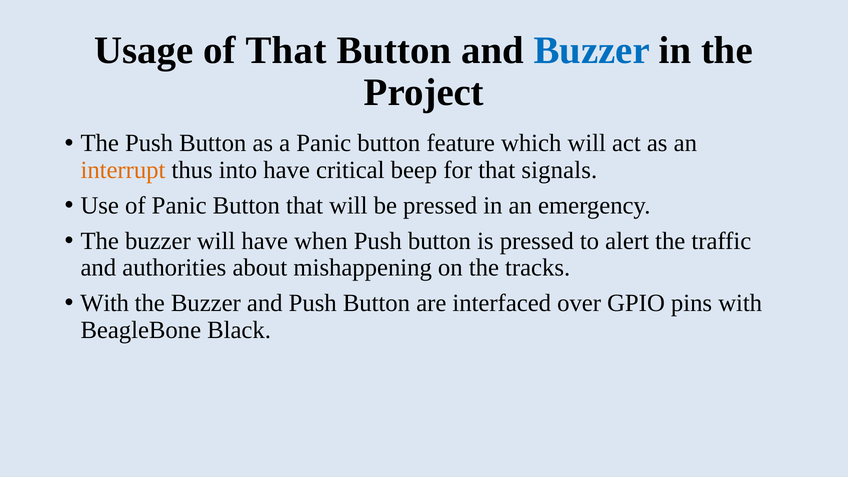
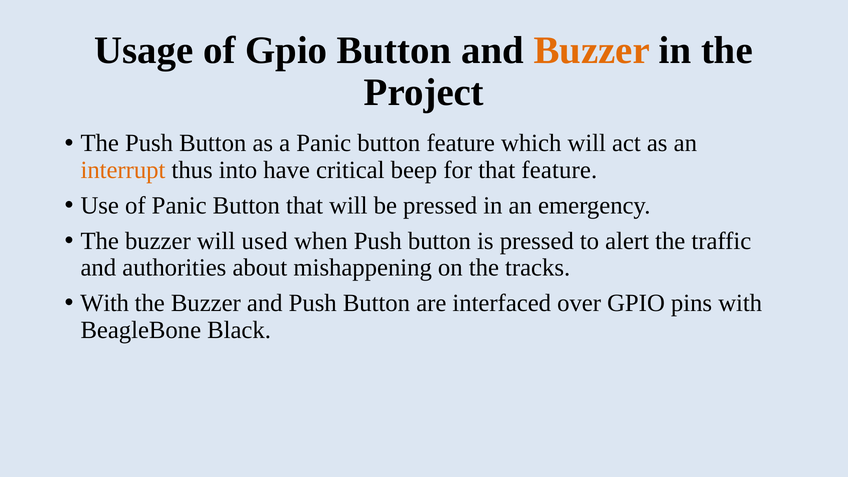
of That: That -> Gpio
Buzzer at (592, 50) colour: blue -> orange
that signals: signals -> feature
will have: have -> used
